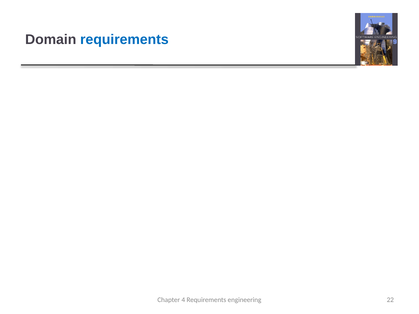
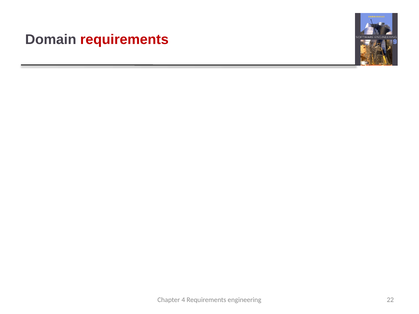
requirements at (124, 40) colour: blue -> red
